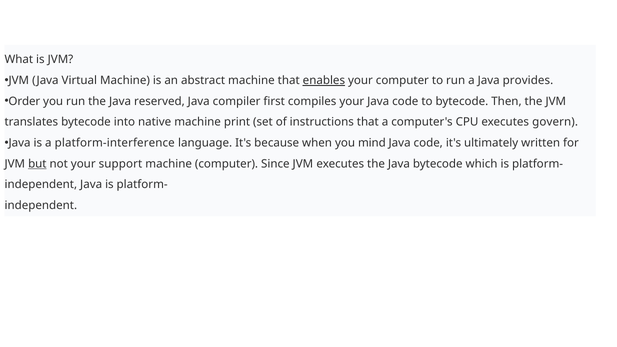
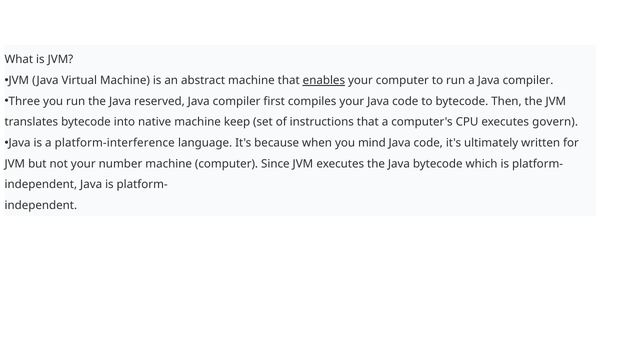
a Java provides: provides -> compiler
Order: Order -> Three
print: print -> keep
but underline: present -> none
support: support -> number
